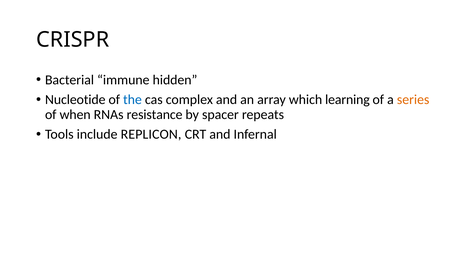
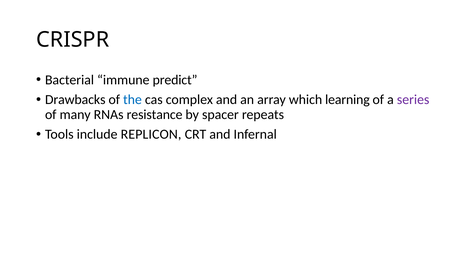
hidden: hidden -> predict
Nucleotide: Nucleotide -> Drawbacks
series colour: orange -> purple
when: when -> many
